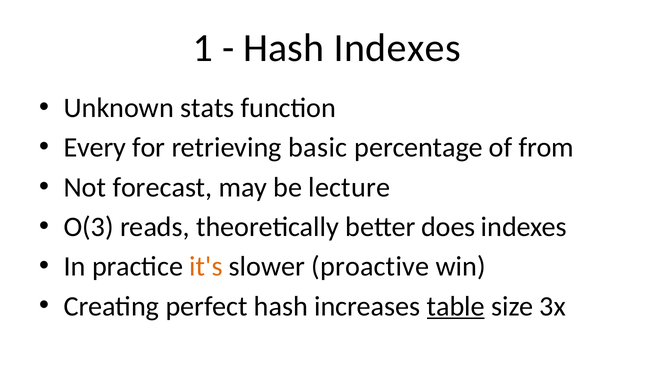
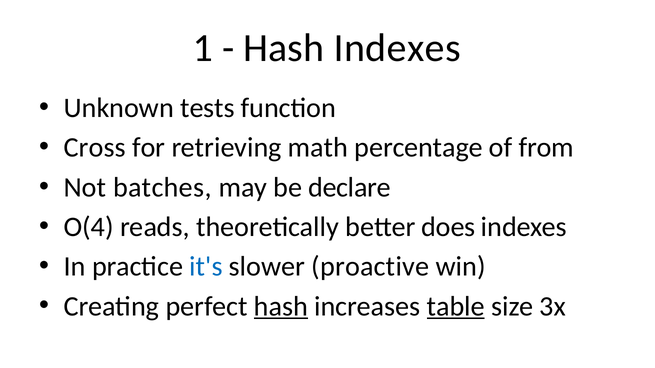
stats: stats -> tests
Every: Every -> Cross
basic: basic -> math
forecast: forecast -> batches
lecture: lecture -> declare
O(3: O(3 -> O(4
it's colour: orange -> blue
hash at (281, 307) underline: none -> present
